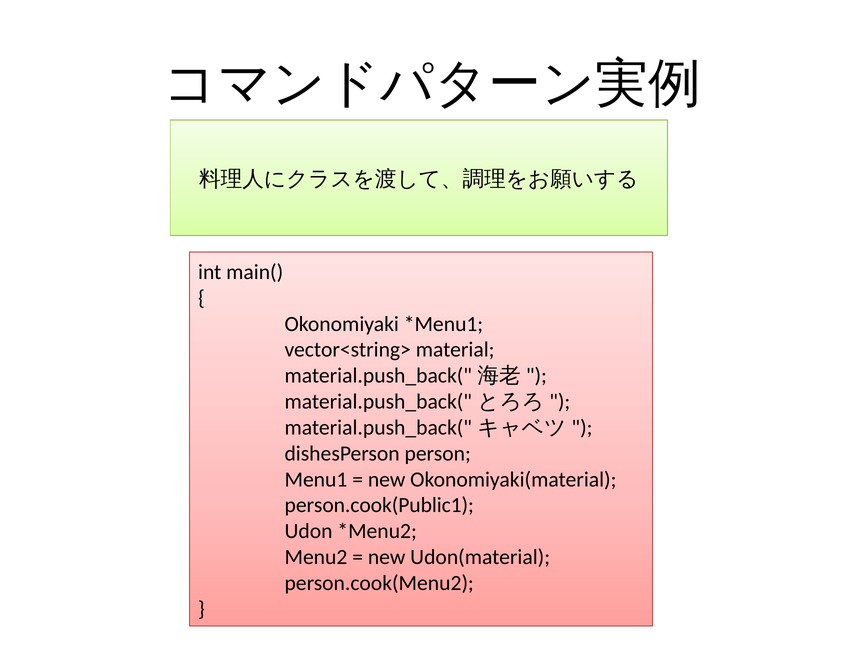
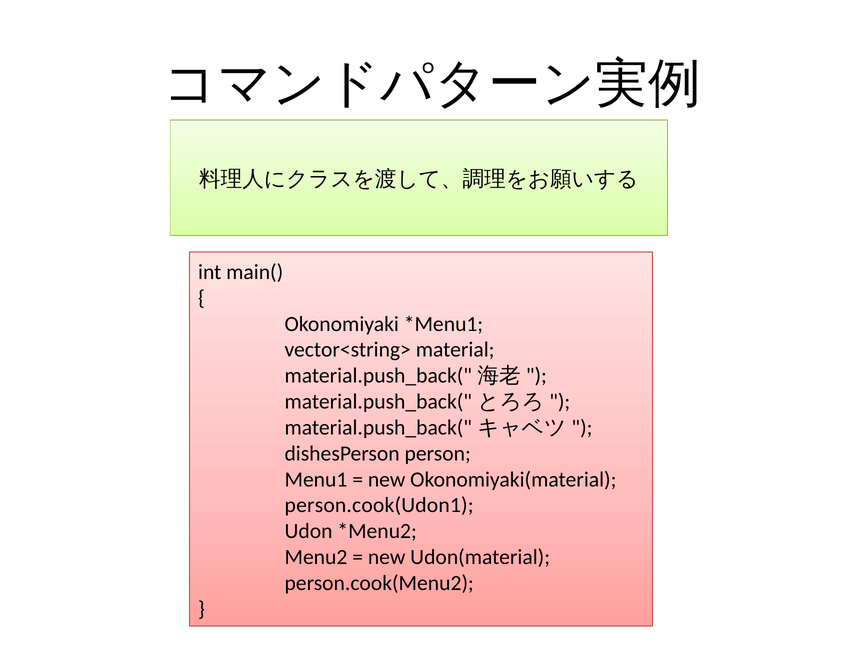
person.cook(Public1: person.cook(Public1 -> person.cook(Udon1
